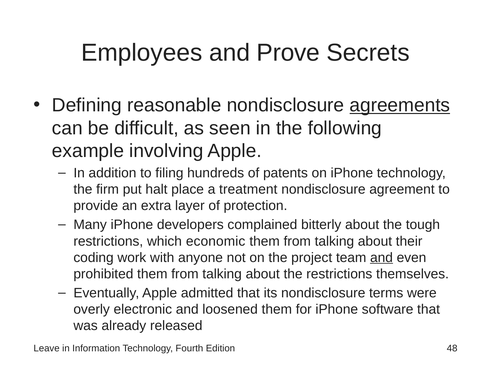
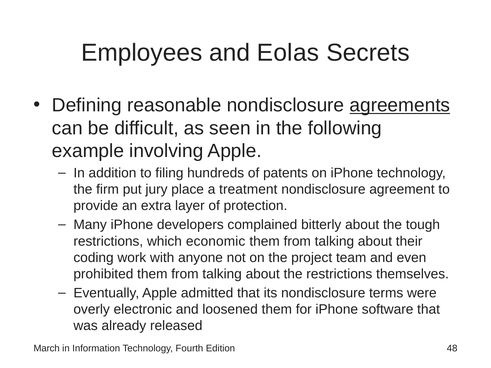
Prove: Prove -> Eolas
halt: halt -> jury
and at (382, 258) underline: present -> none
Leave: Leave -> March
